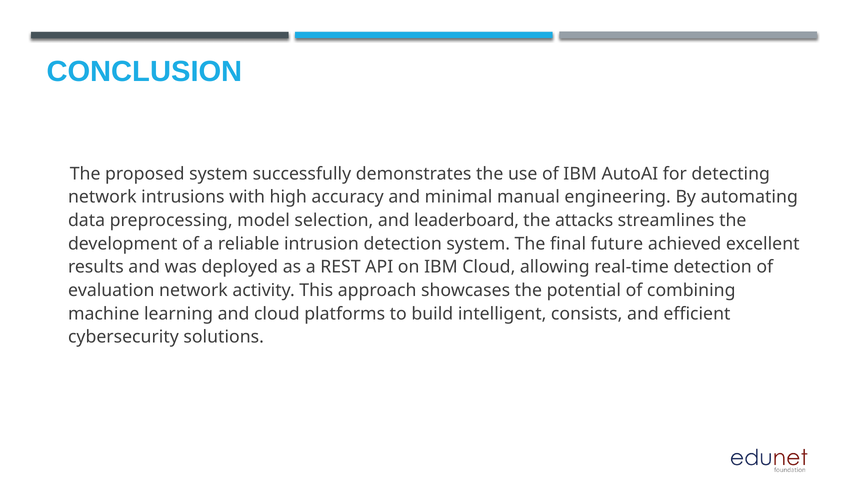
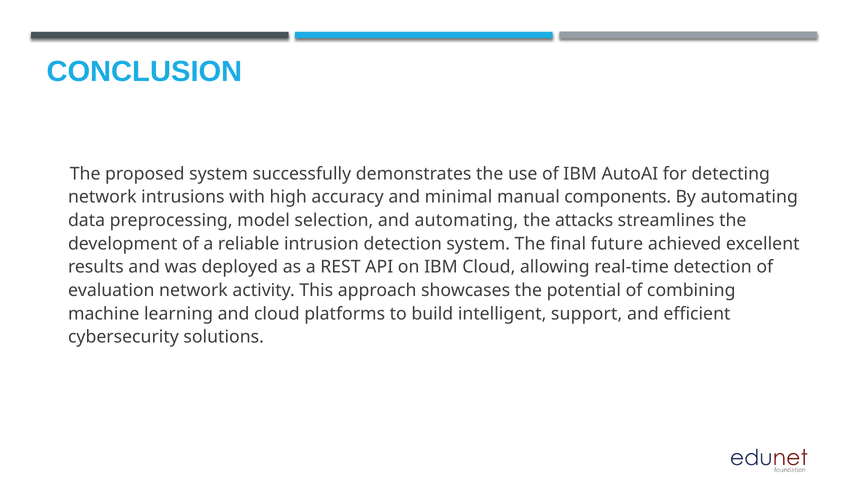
engineering: engineering -> components
and leaderboard: leaderboard -> automating
consists: consists -> support
